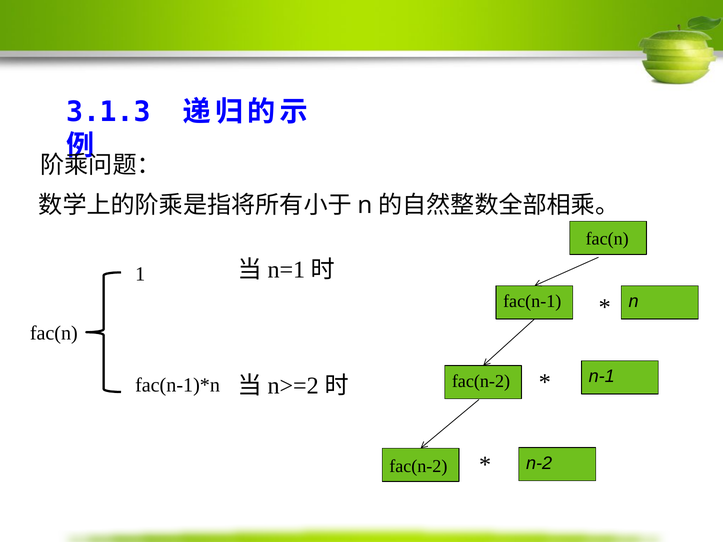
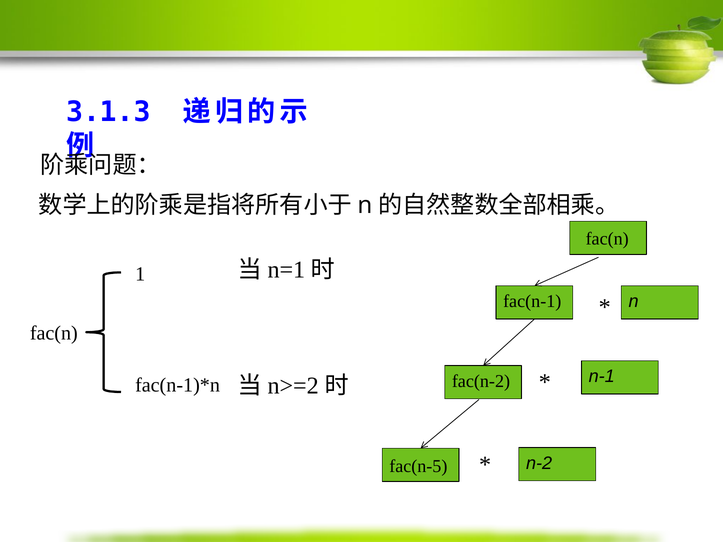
fac(n-2 at (418, 467): fac(n-2 -> fac(n-5
